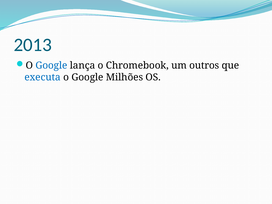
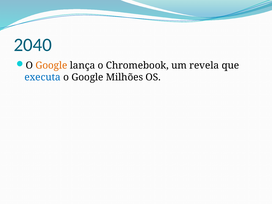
2013: 2013 -> 2040
Google at (51, 65) colour: blue -> orange
outros: outros -> revela
